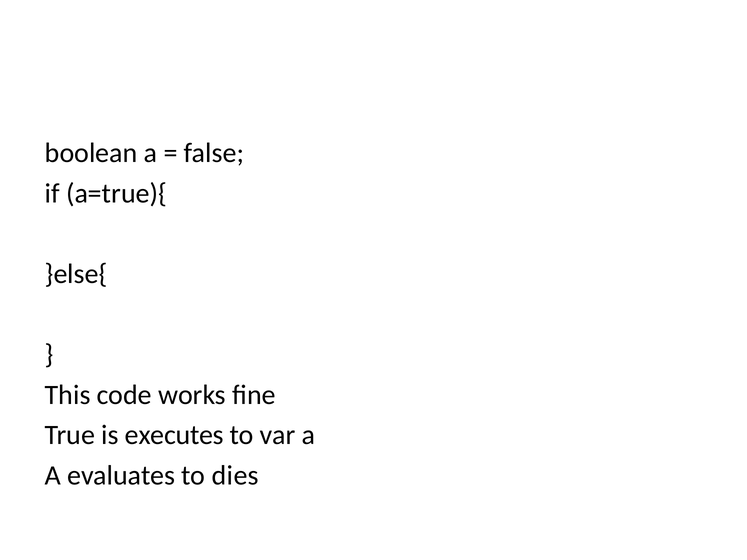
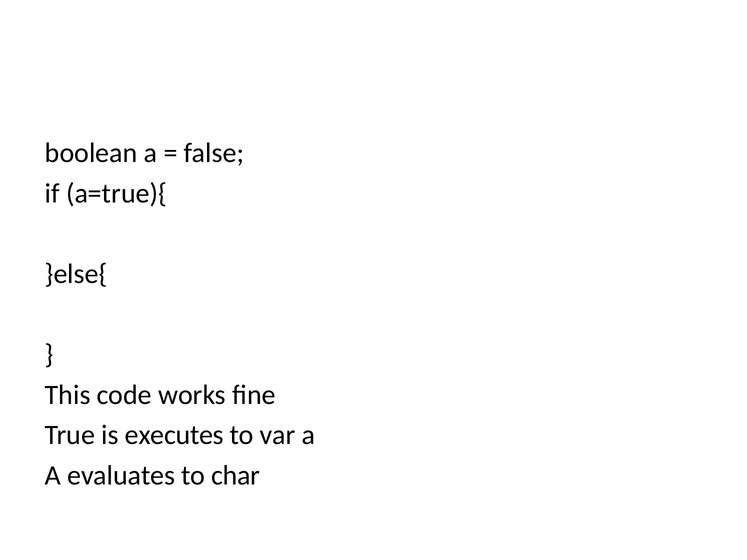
dies: dies -> char
